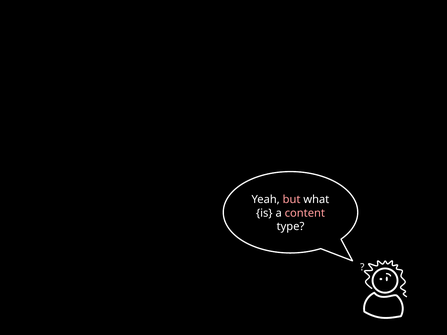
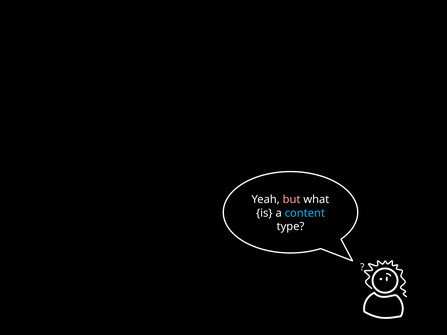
content colour: pink -> light blue
